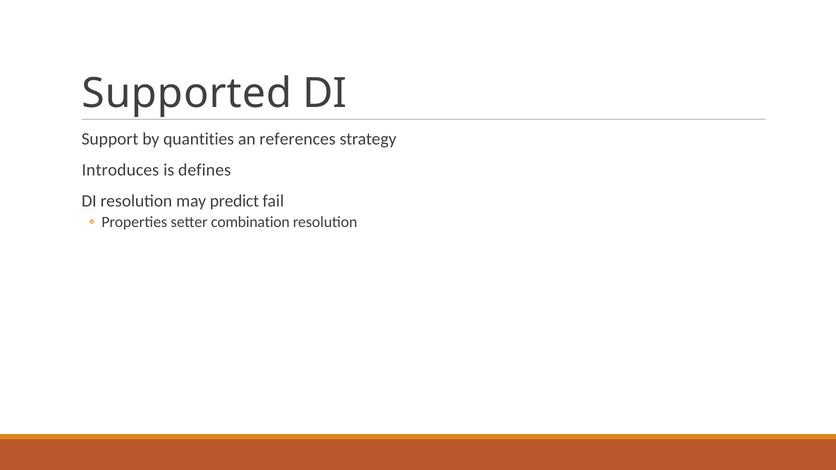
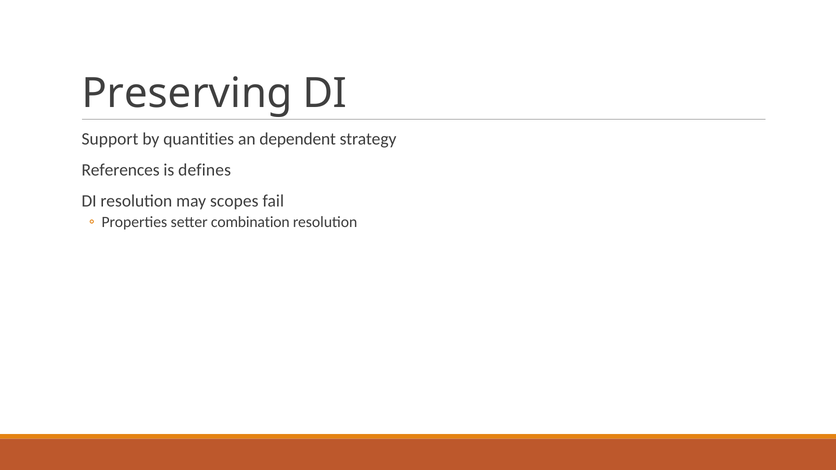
Supported: Supported -> Preserving
references: references -> dependent
Introduces: Introduces -> References
predict: predict -> scopes
